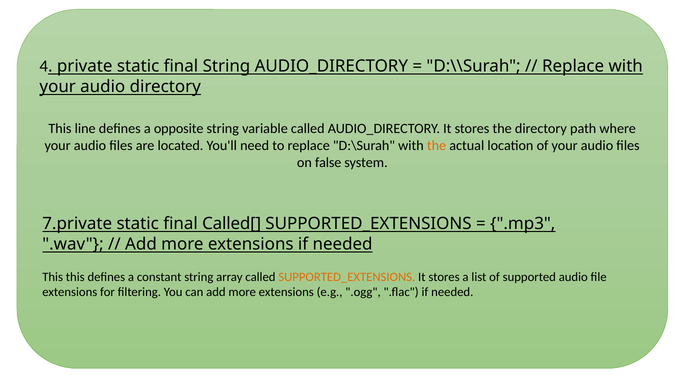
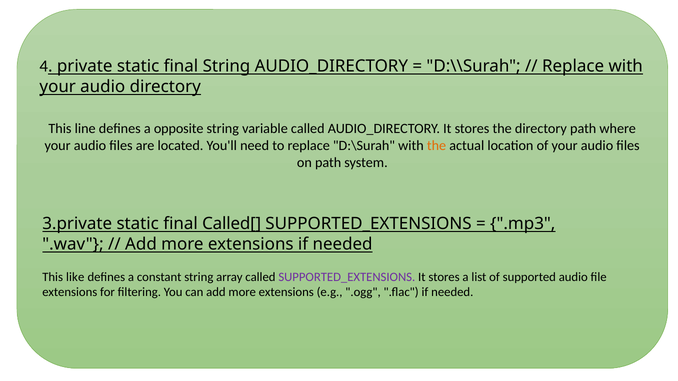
on false: false -> path
7.private: 7.private -> 3.private
This this: this -> like
SUPPORTED_EXTENSIONS at (347, 277) colour: orange -> purple
